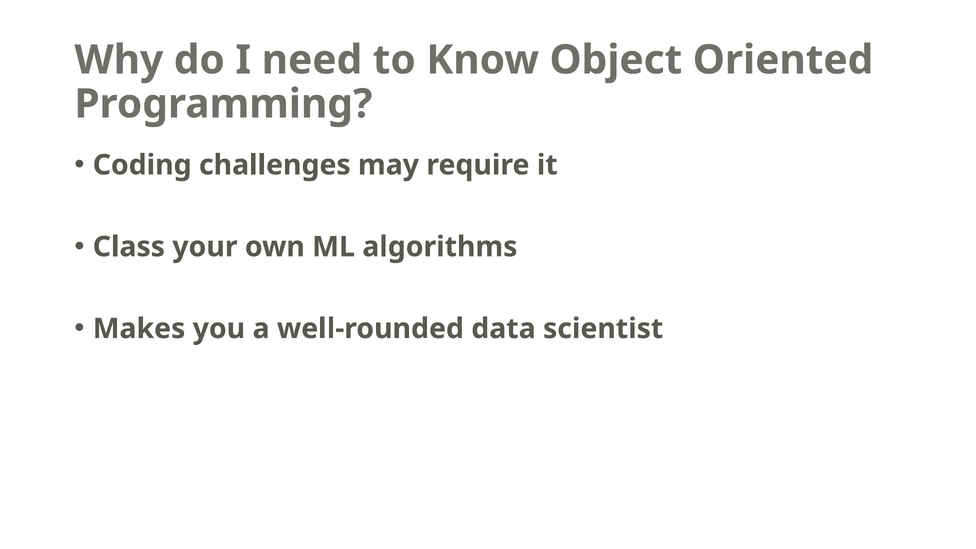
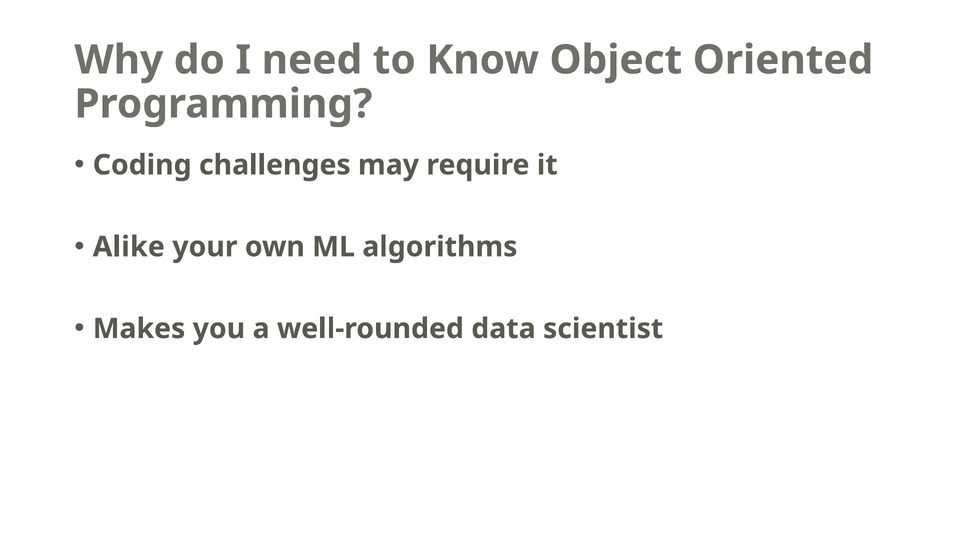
Class: Class -> Alike
